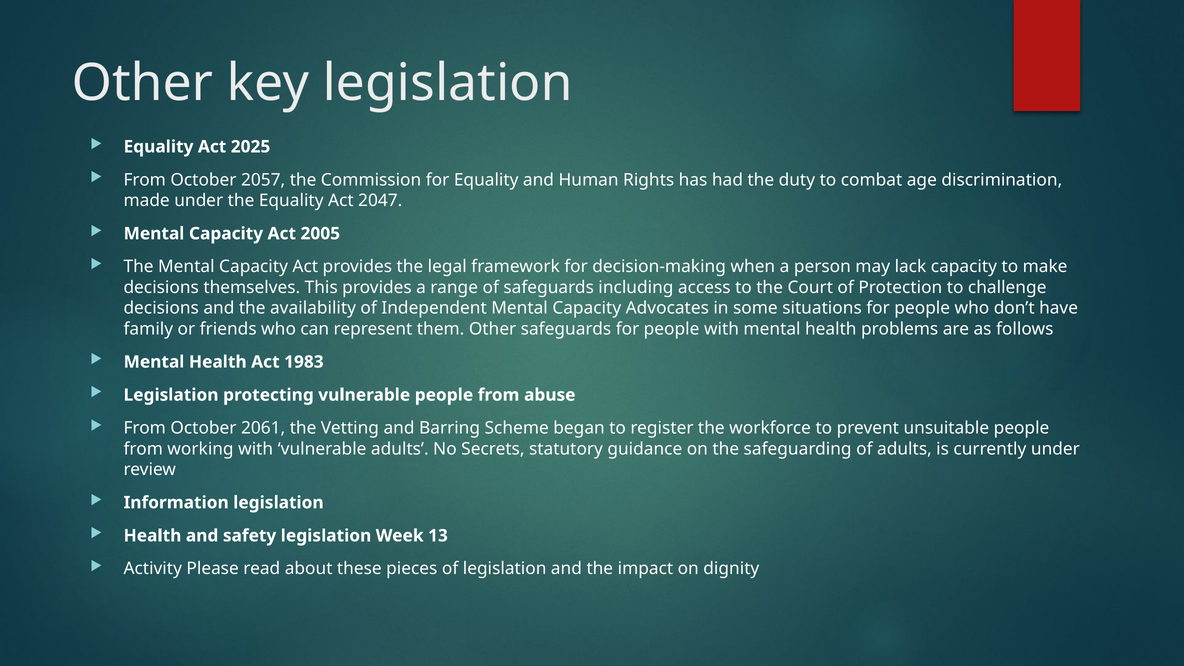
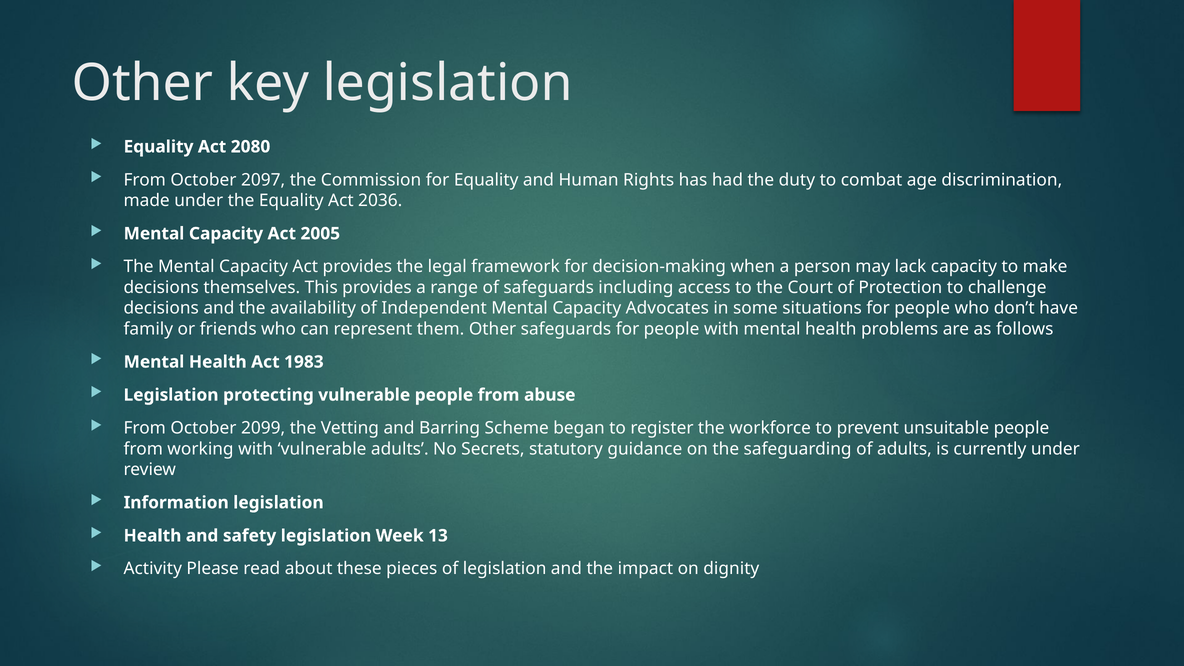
2025: 2025 -> 2080
2057: 2057 -> 2097
2047: 2047 -> 2036
2061: 2061 -> 2099
